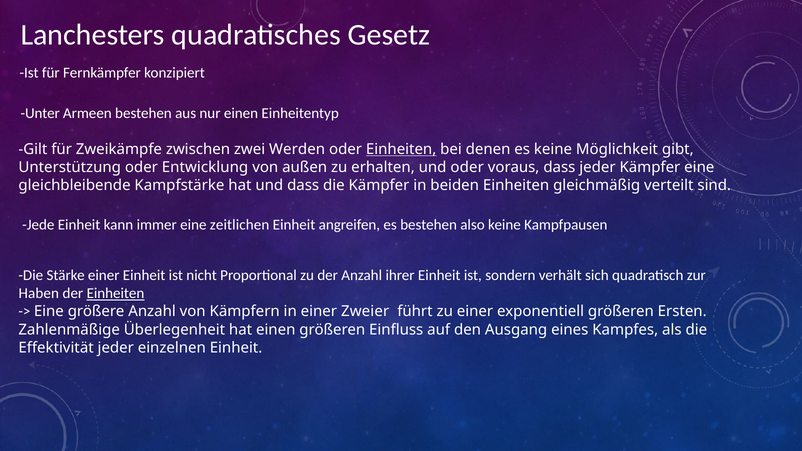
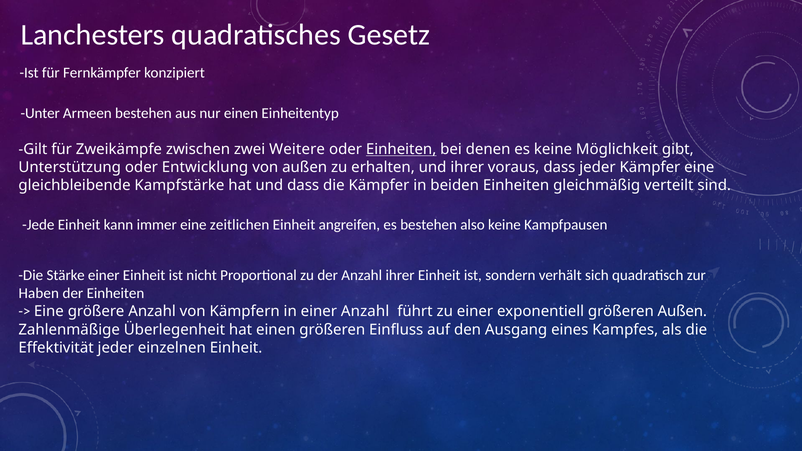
Werden: Werden -> Weitere
und oder: oder -> ihrer
Einheiten at (115, 294) underline: present -> none
einer Zweier: Zweier -> Anzahl
größeren Ersten: Ersten -> Außen
